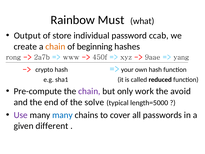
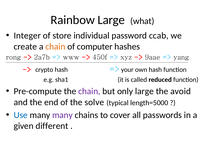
Rainbow Must: Must -> Large
Output: Output -> Integer
beginning: beginning -> computer
only work: work -> large
Use colour: purple -> blue
many at (62, 115) colour: blue -> purple
